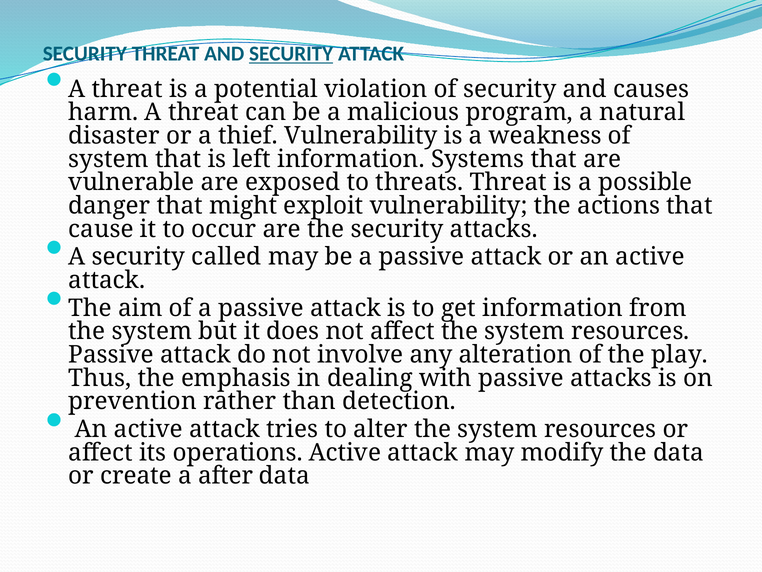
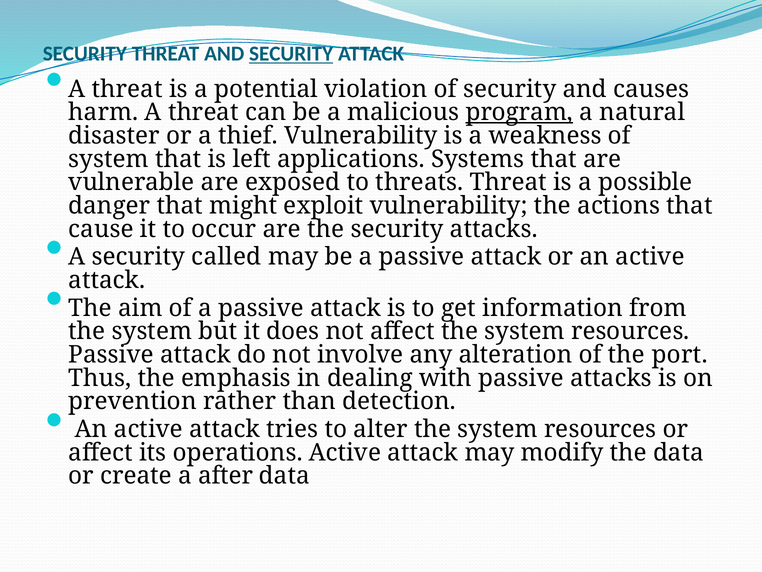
program underline: none -> present
left information: information -> applications
play: play -> port
